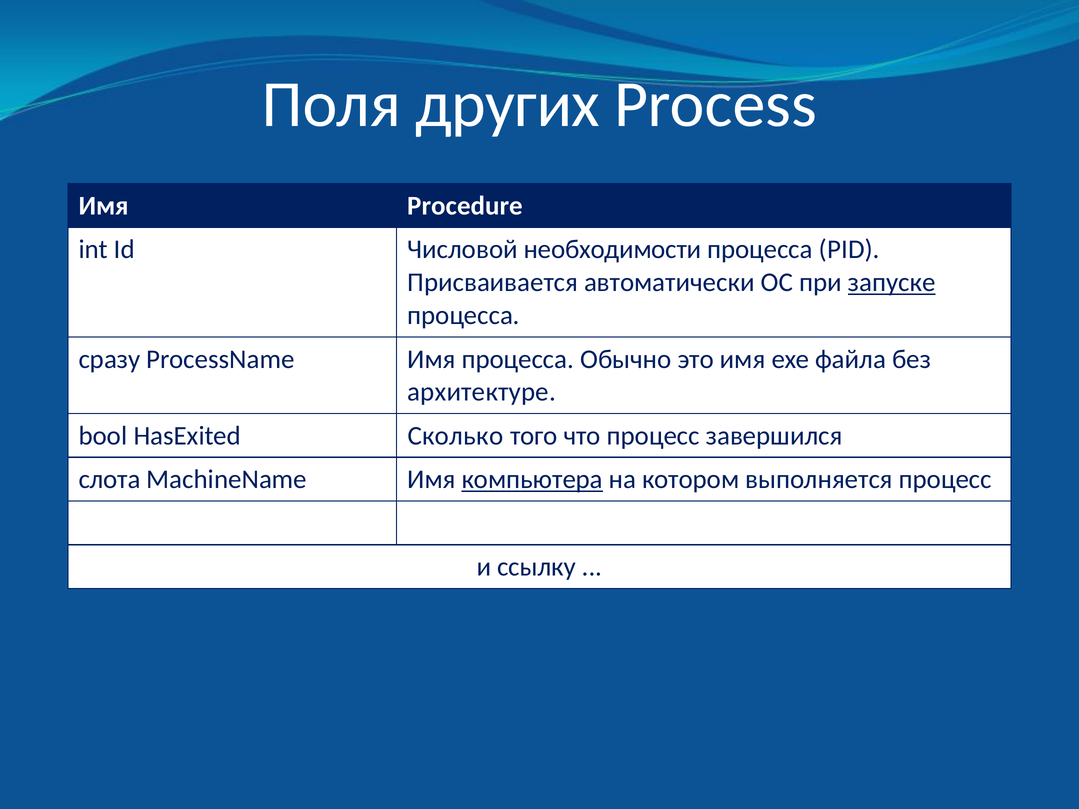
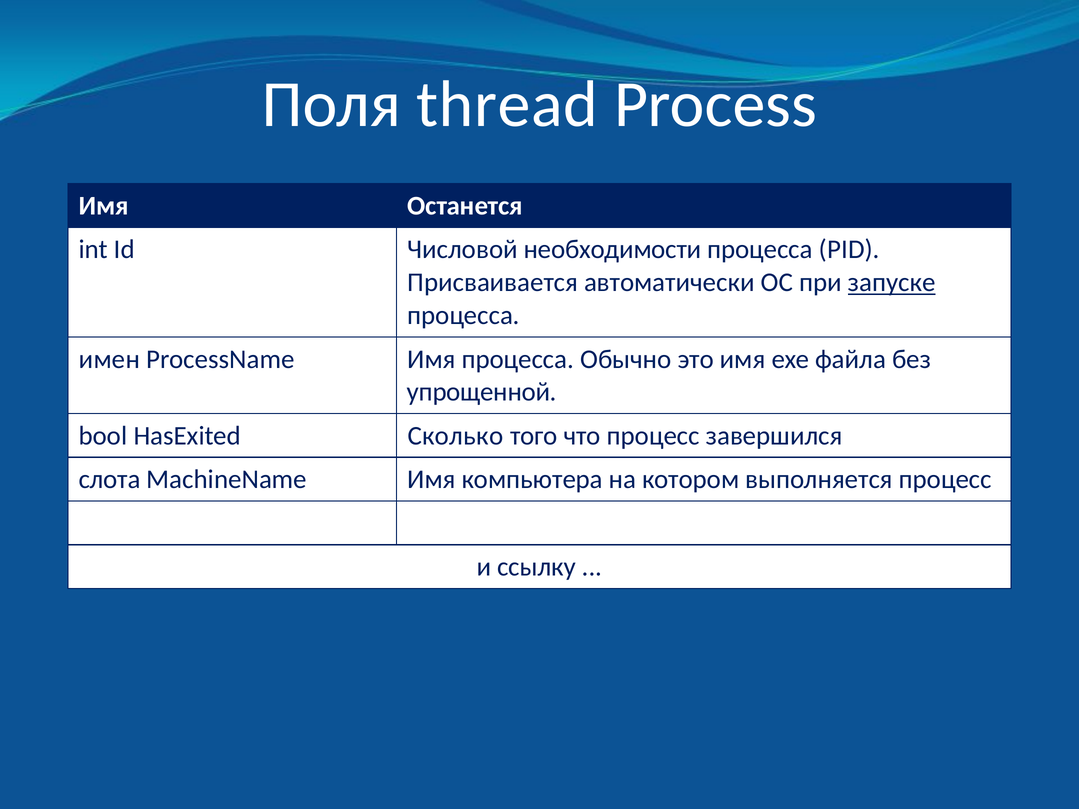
других: других -> thread
Procedure: Procedure -> Останется
сразу: сразу -> имен
архитектуре: архитектуре -> упрощенной
компьютера underline: present -> none
